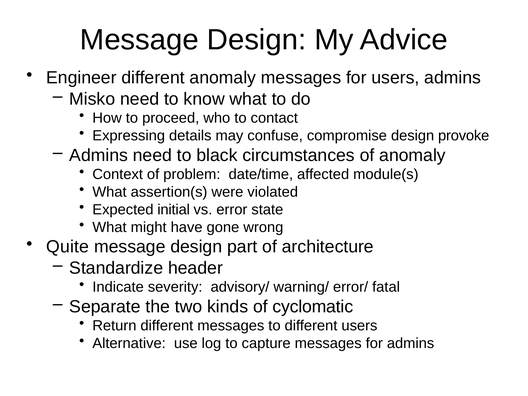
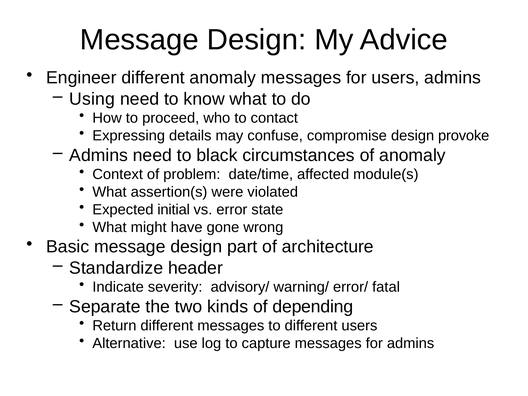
Misko: Misko -> Using
Quite: Quite -> Basic
cyclomatic: cyclomatic -> depending
